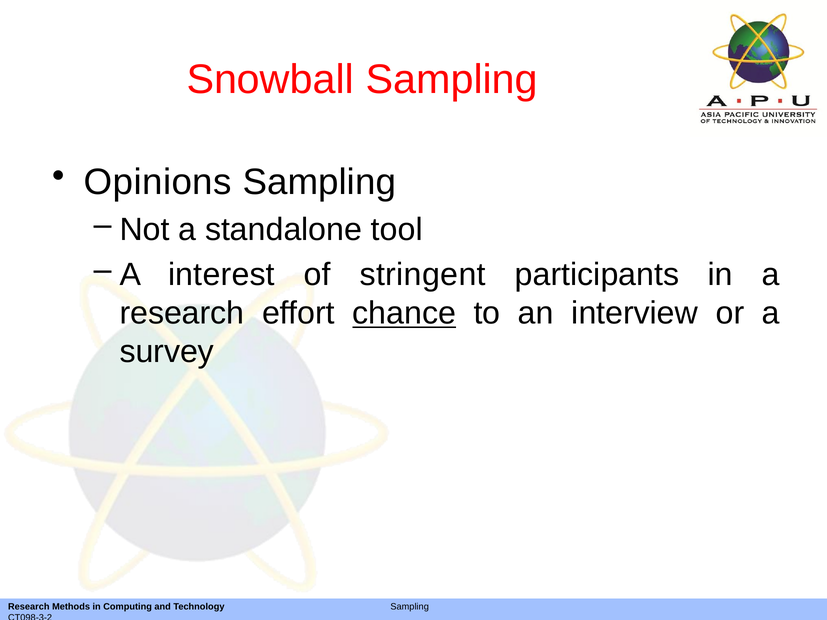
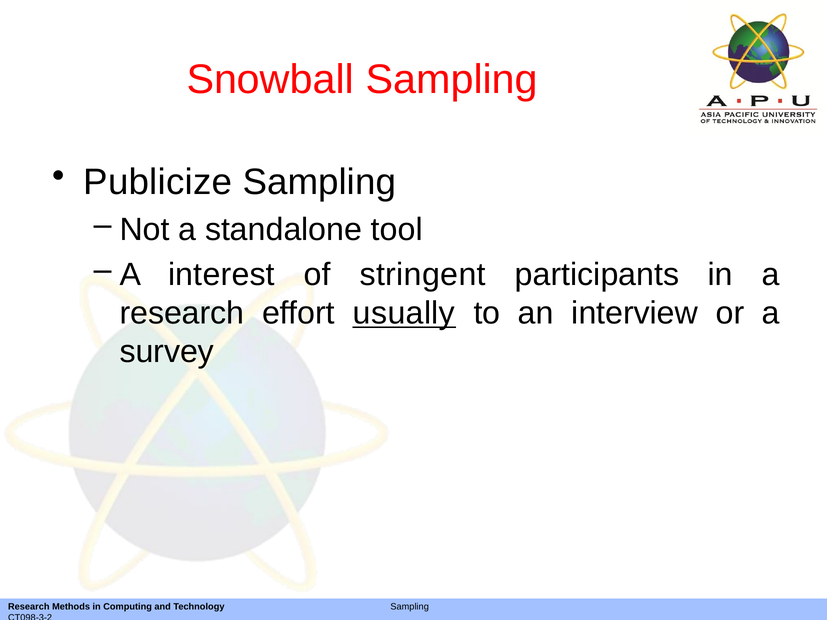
Opinions: Opinions -> Publicize
chance: chance -> usually
